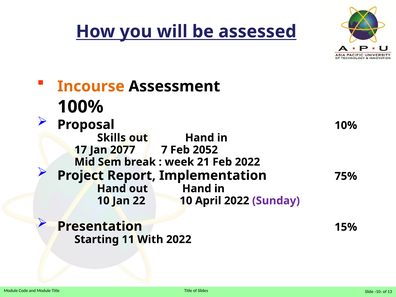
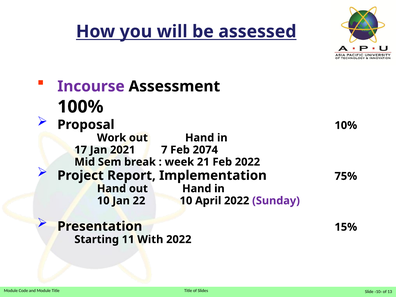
Incourse colour: orange -> purple
Skills: Skills -> Work
2077: 2077 -> 2021
2052: 2052 -> 2074
